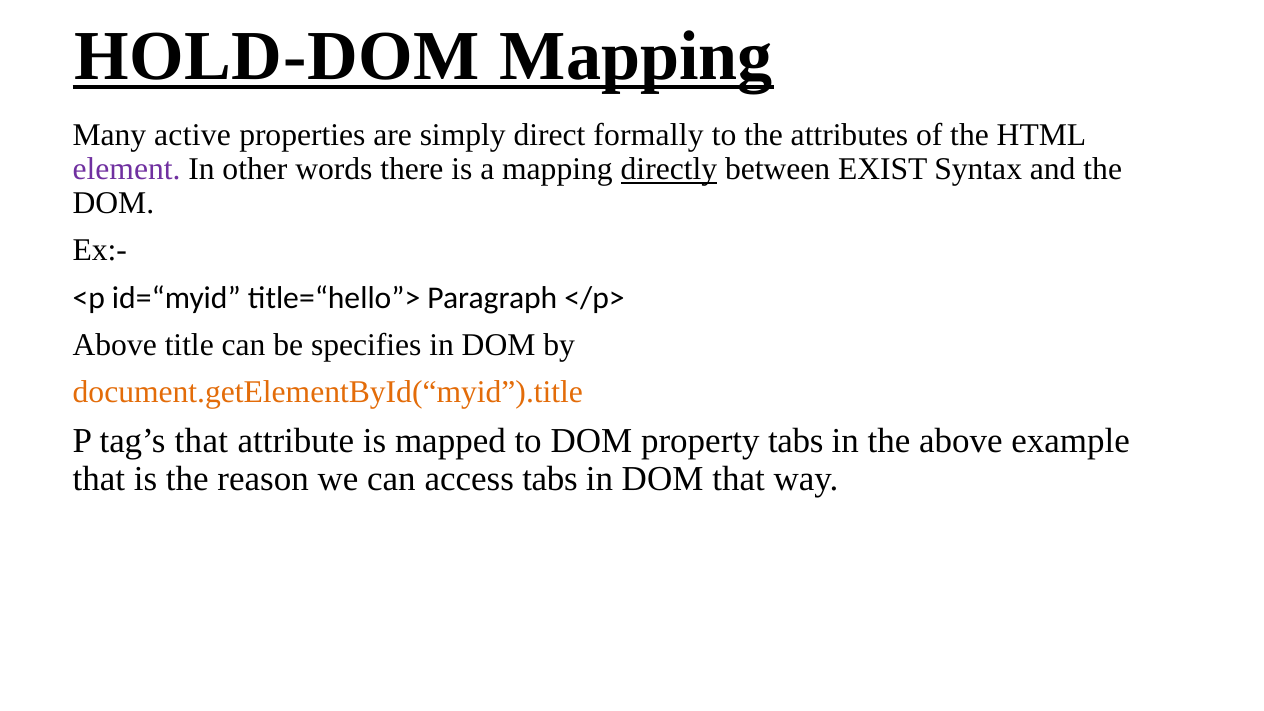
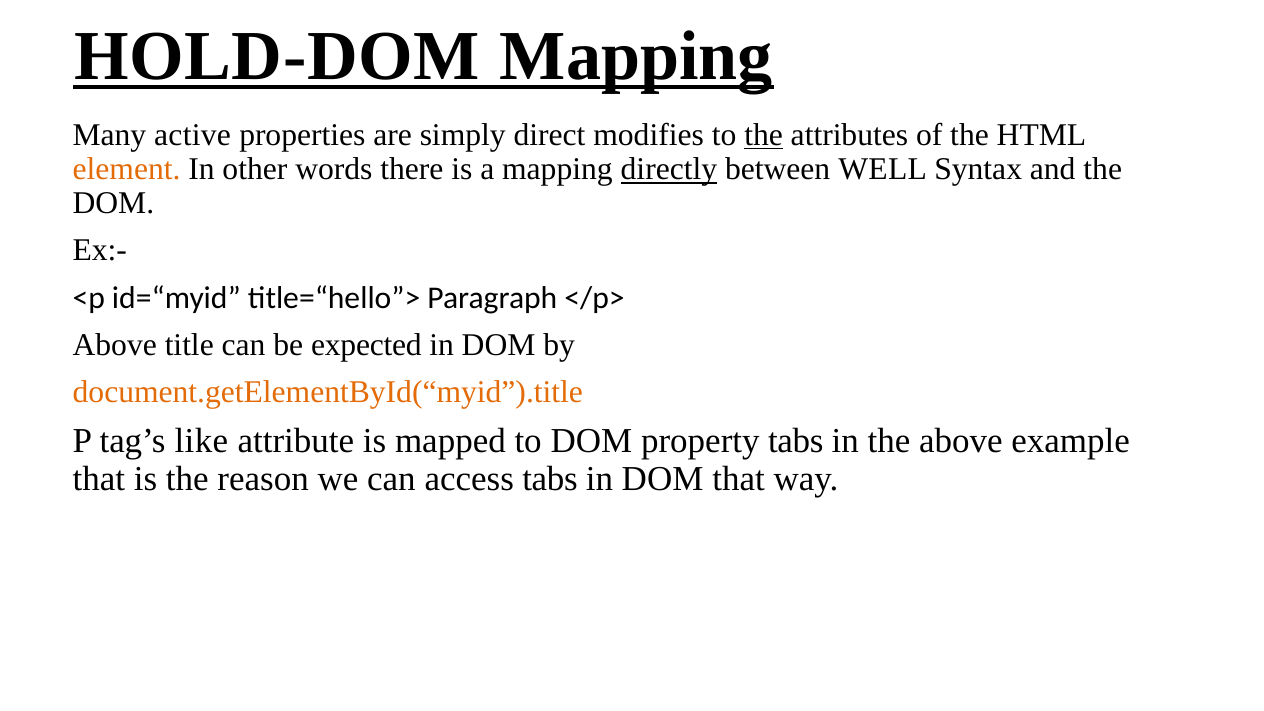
formally: formally -> modifies
the at (764, 135) underline: none -> present
element colour: purple -> orange
EXIST: EXIST -> WELL
specifies: specifies -> expected
tag’s that: that -> like
